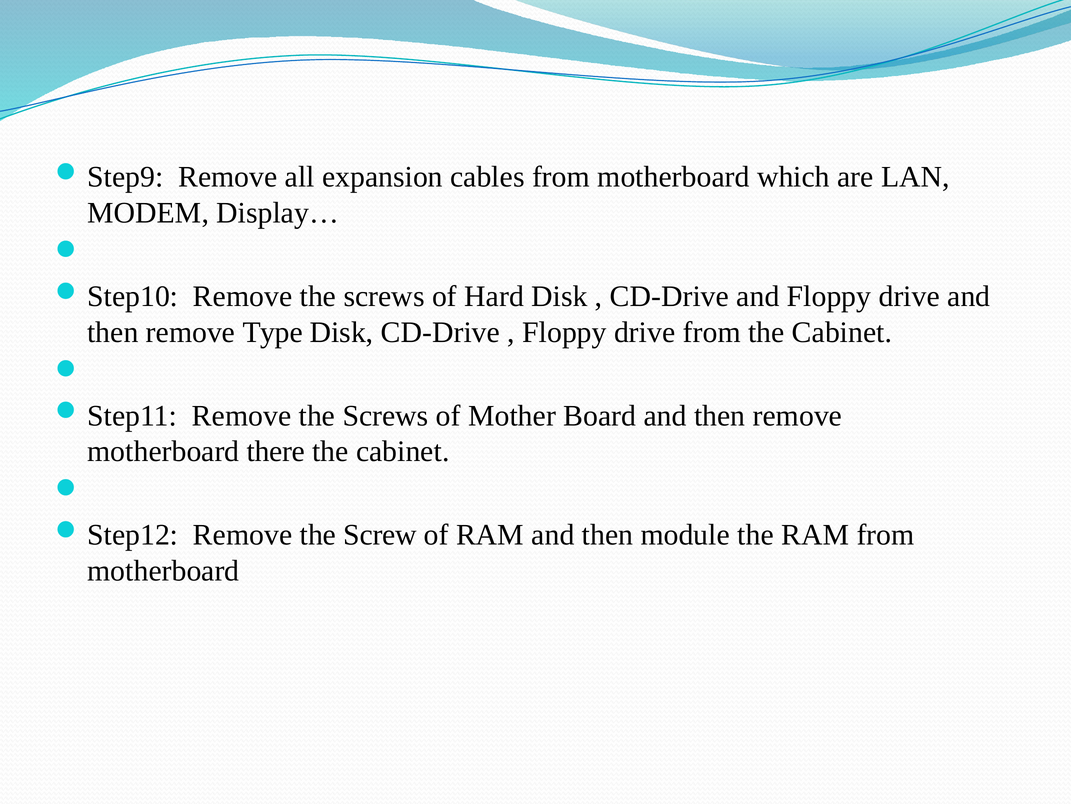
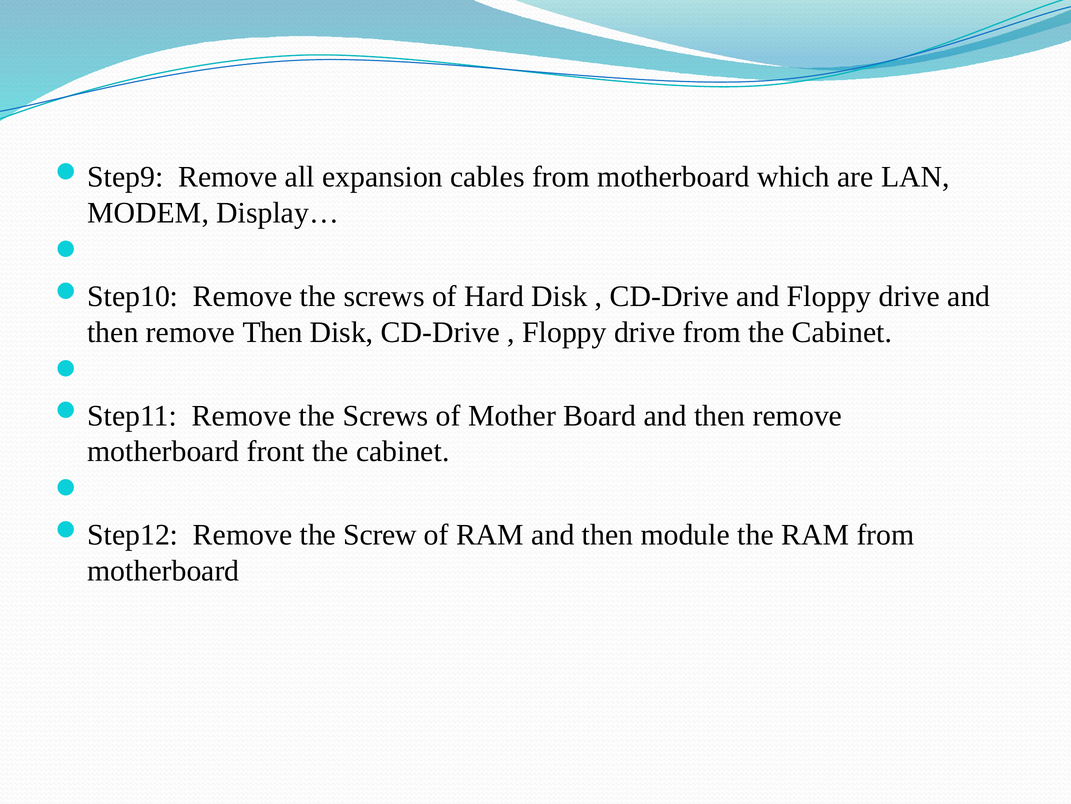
remove Type: Type -> Then
there: there -> front
